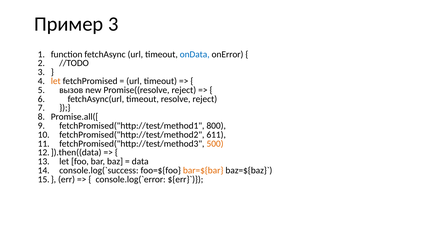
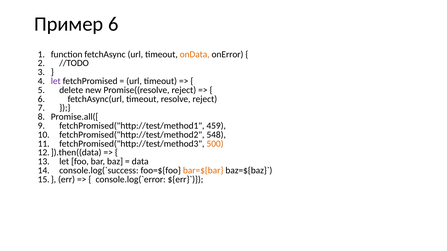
Пример 3: 3 -> 6
onData colour: blue -> orange
let at (56, 81) colour: orange -> purple
вызов: вызов -> delete
800: 800 -> 459
611: 611 -> 548
